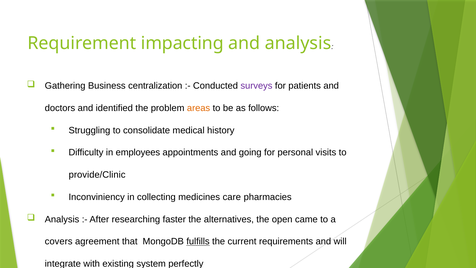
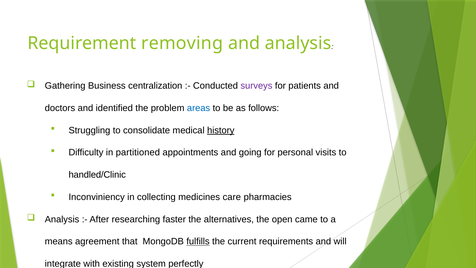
impacting: impacting -> removing
areas colour: orange -> blue
history underline: none -> present
employees: employees -> partitioned
provide/Clinic: provide/Clinic -> handled/Clinic
covers: covers -> means
